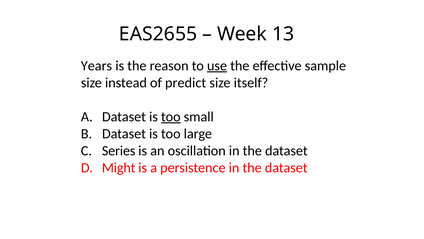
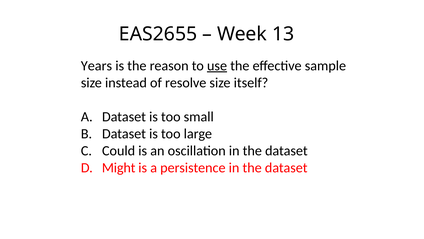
predict: predict -> resolve
too at (171, 117) underline: present -> none
Series: Series -> Could
